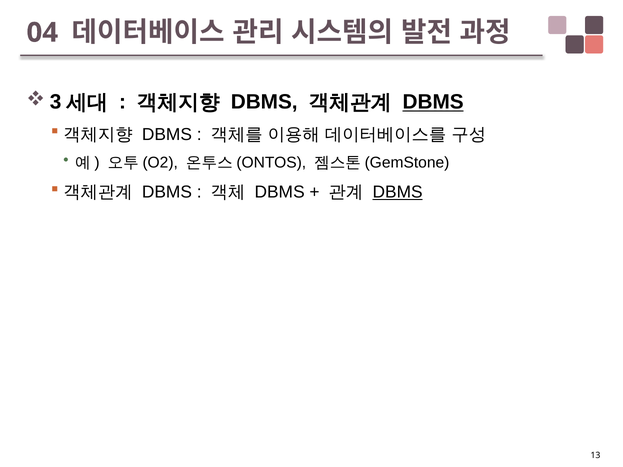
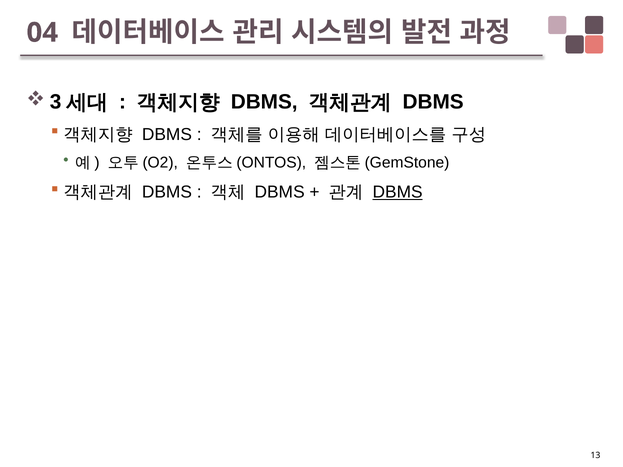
DBMS at (433, 102) underline: present -> none
